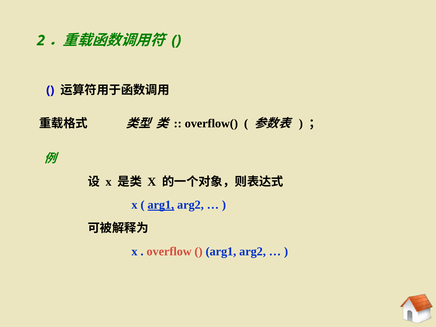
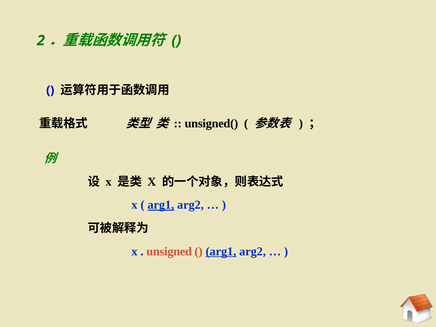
overflow(: overflow( -> unsigned(
overflow: overflow -> unsigned
arg1 at (221, 251) underline: none -> present
